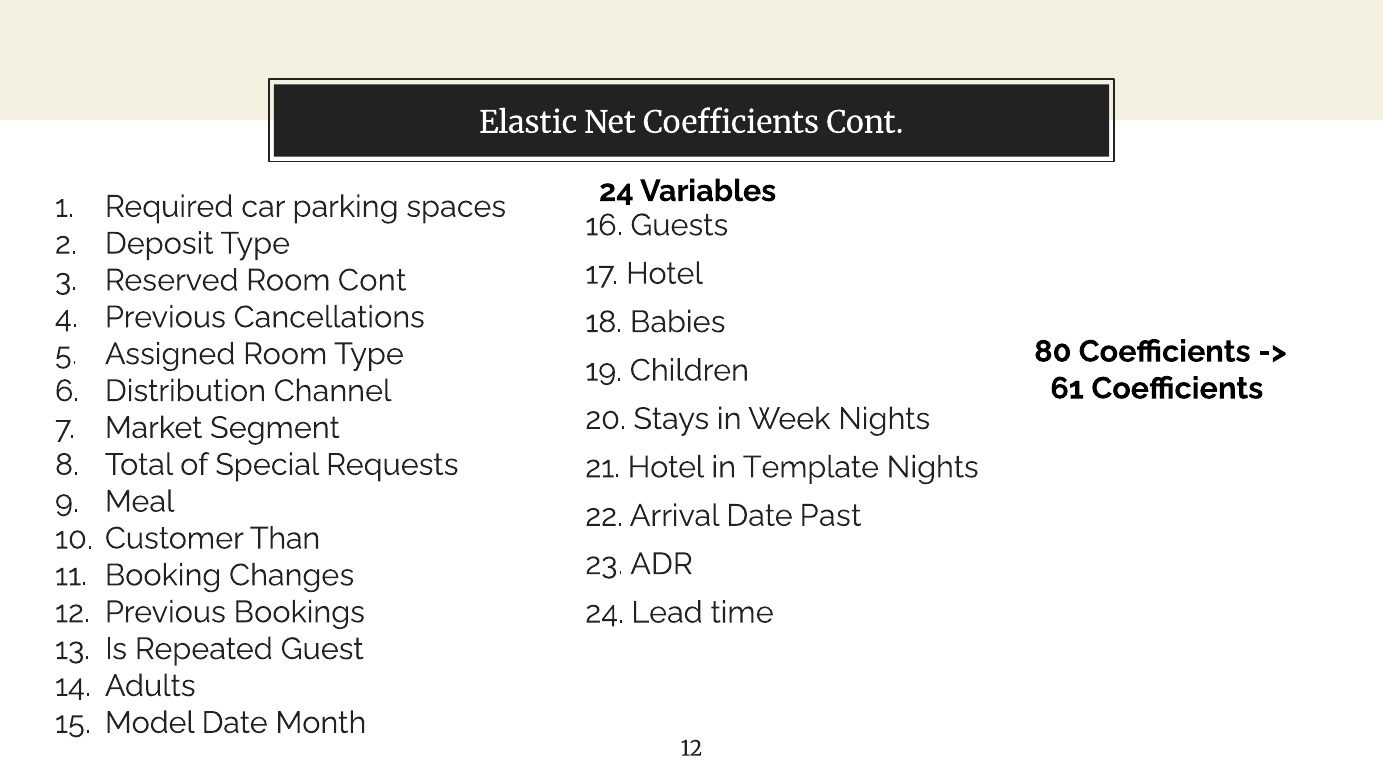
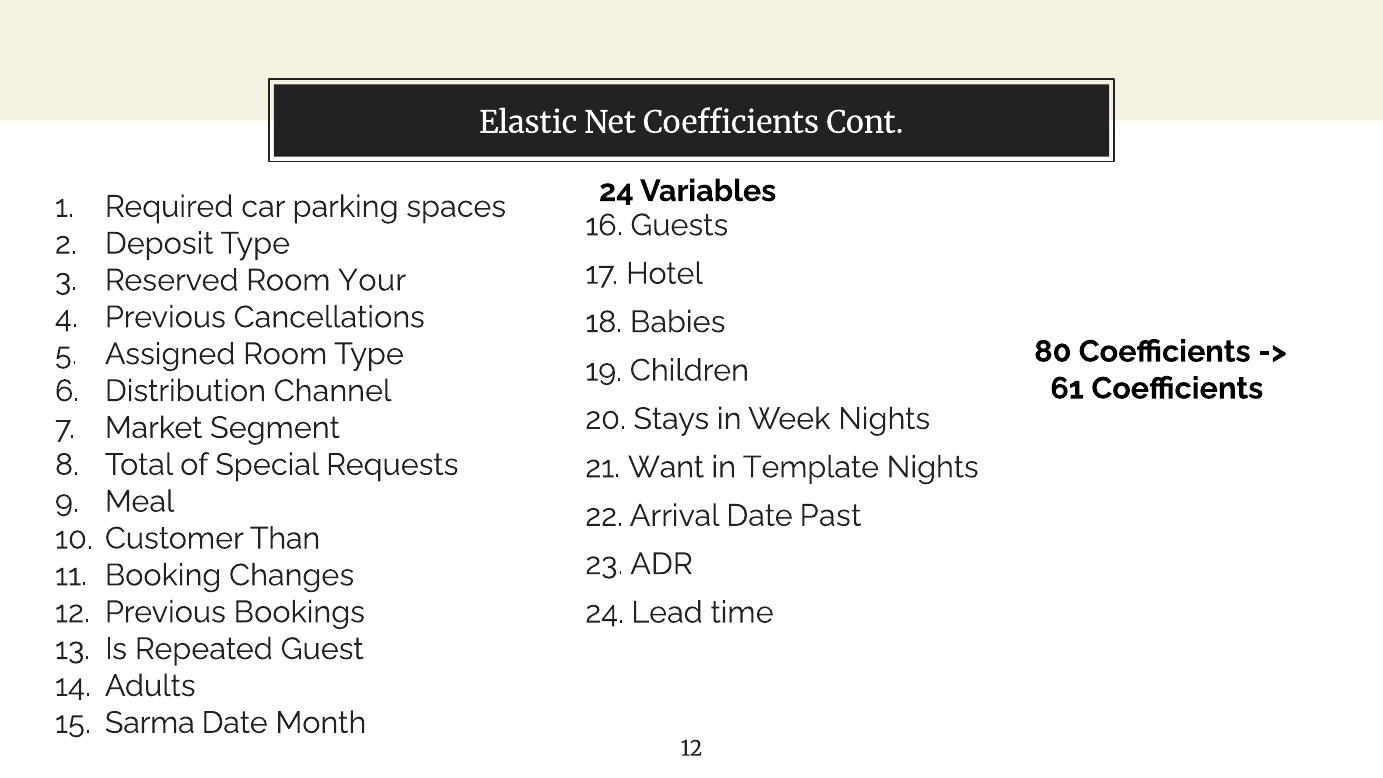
Room Cont: Cont -> Your
21 Hotel: Hotel -> Want
Model: Model -> Sarma
